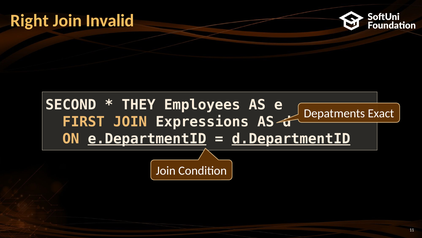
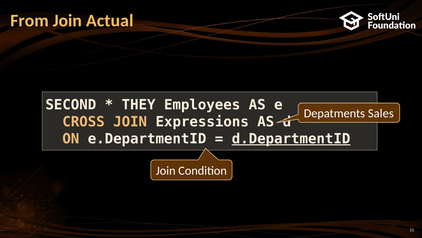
Right: Right -> From
Invalid: Invalid -> Actual
Exact: Exact -> Sales
FIRST: FIRST -> CROSS
e.DepartmentID underline: present -> none
